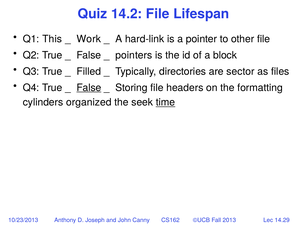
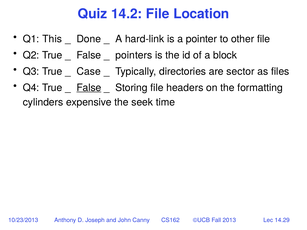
Lifespan: Lifespan -> Location
Work: Work -> Done
Filled: Filled -> Case
organized: organized -> expensive
time underline: present -> none
